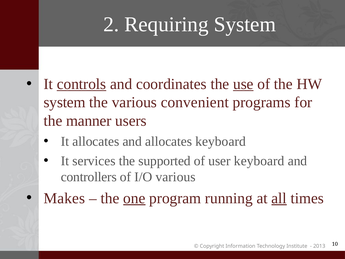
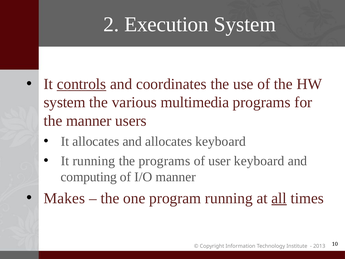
Requiring: Requiring -> Execution
use underline: present -> none
convenient: convenient -> multimedia
It services: services -> running
the supported: supported -> programs
controllers: controllers -> computing
I/O various: various -> manner
one underline: present -> none
